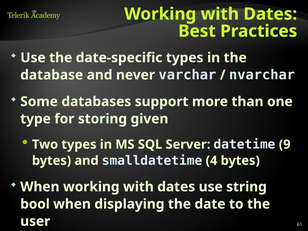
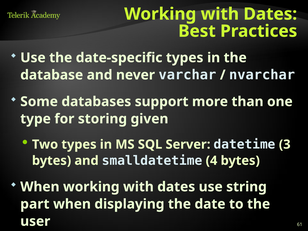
9: 9 -> 3
bool: bool -> part
